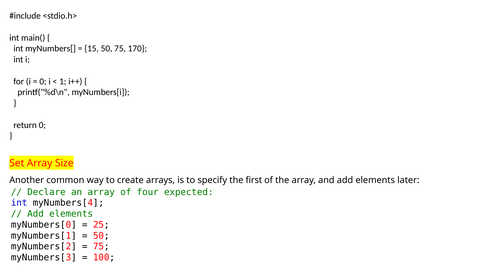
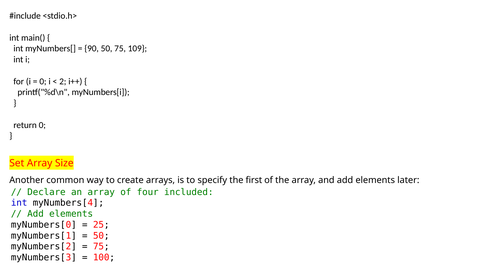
15: 15 -> 90
170: 170 -> 109
1: 1 -> 2
expected: expected -> included
